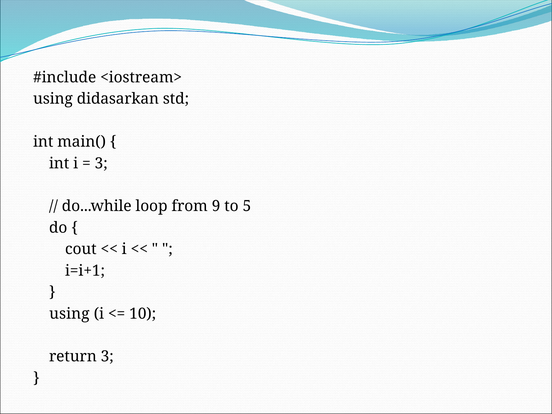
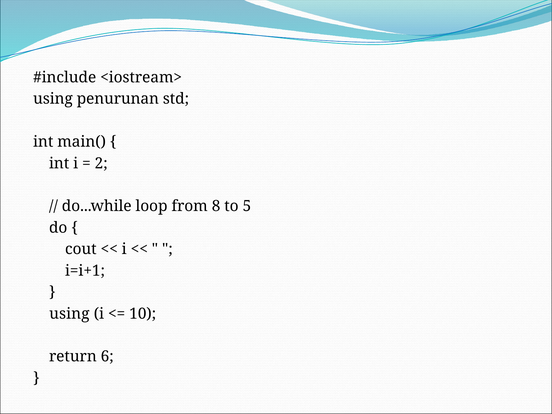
didasarkan: didasarkan -> penurunan
3 at (101, 163): 3 -> 2
9: 9 -> 8
return 3: 3 -> 6
